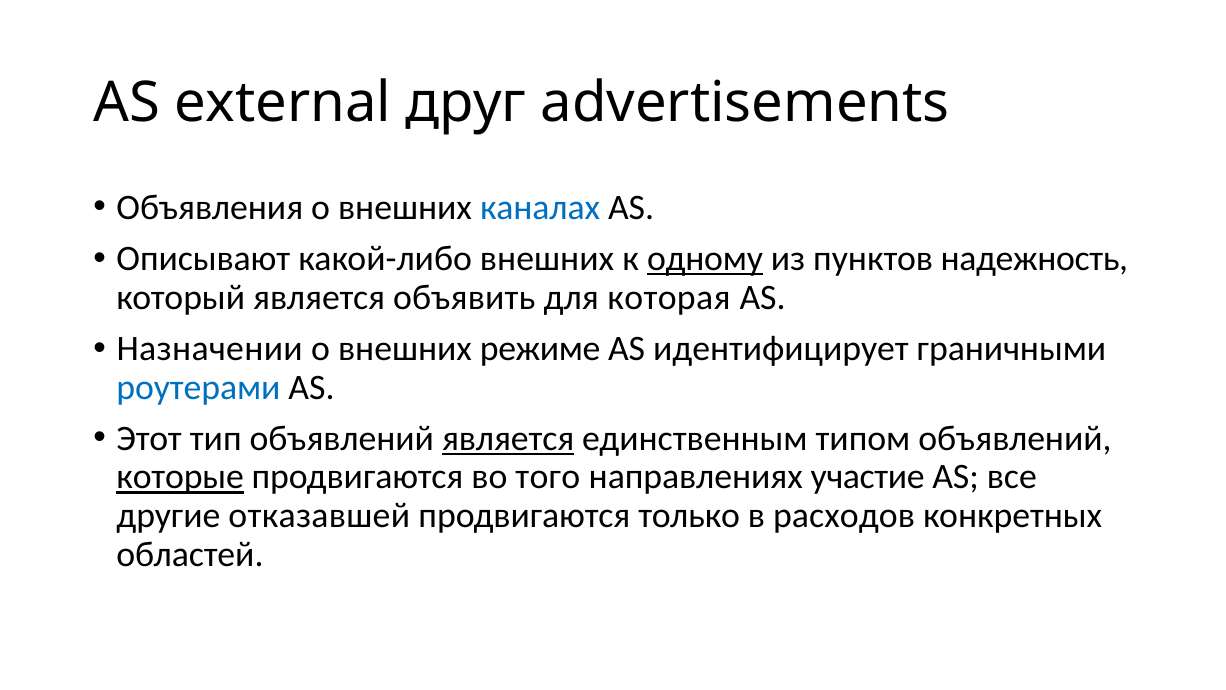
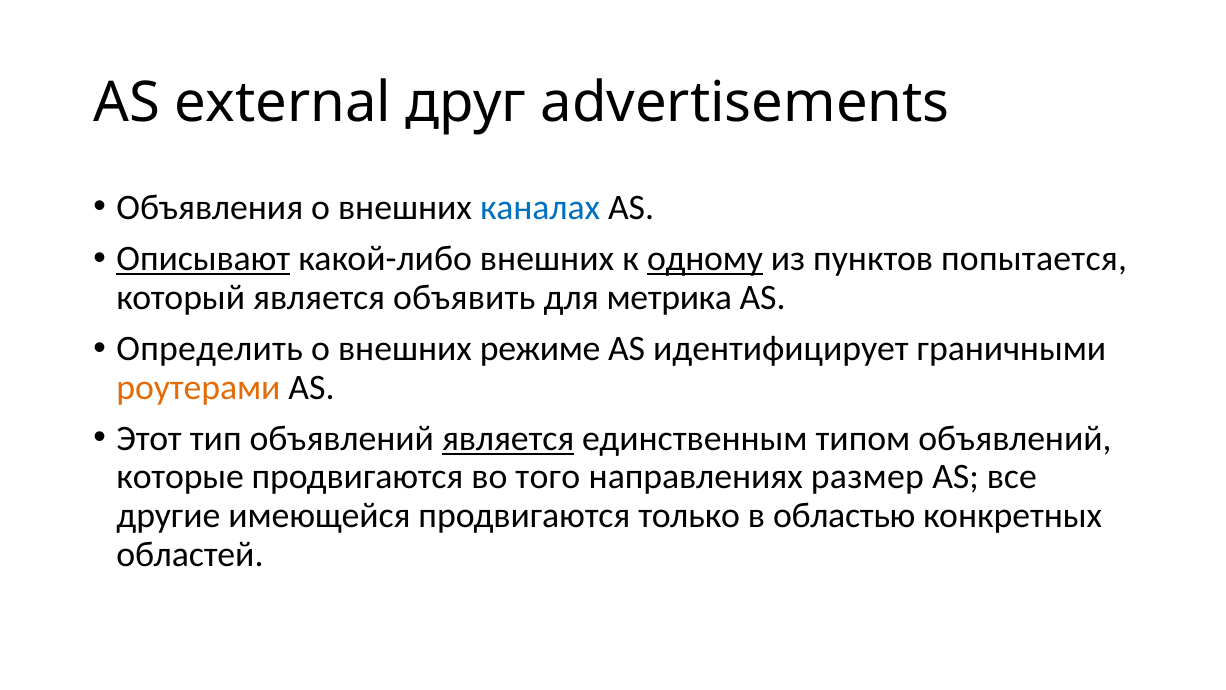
Описывают underline: none -> present
надежность: надежность -> попытается
которая: которая -> метрика
Назначении: Назначении -> Определить
роутерами colour: blue -> orange
которые underline: present -> none
участие: участие -> размер
отказавшей: отказавшей -> имеющейся
расходов: расходов -> областью
